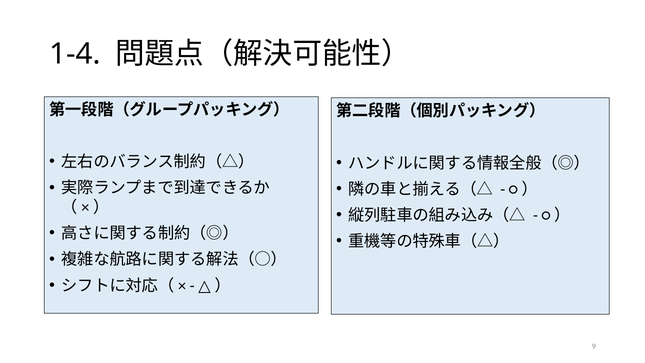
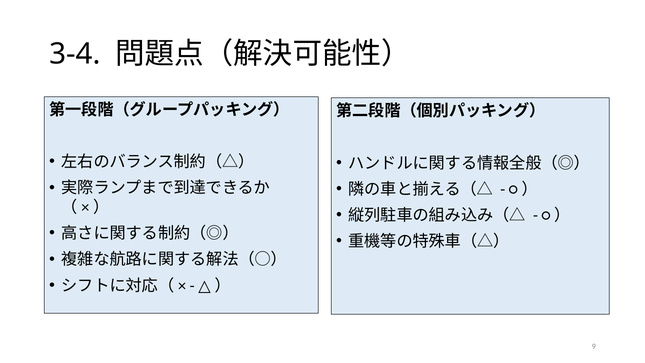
1-4: 1-4 -> 3-4
